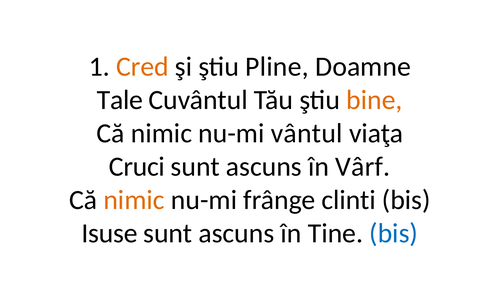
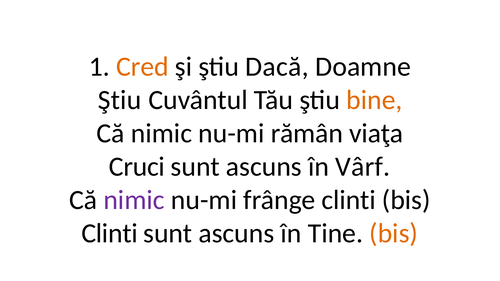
Pline: Pline -> Dacă
Tale at (120, 100): Tale -> Ştiu
vântul: vântul -> rămân
nimic at (134, 200) colour: orange -> purple
Isuse at (110, 233): Isuse -> Clinti
bis at (394, 233) colour: blue -> orange
